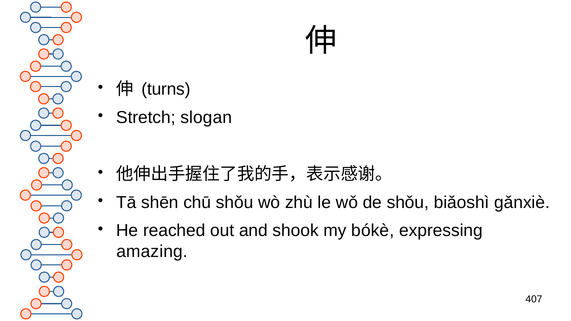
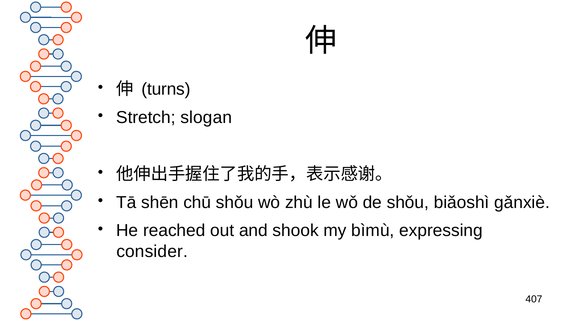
bókè: bókè -> bìmù
amazing: amazing -> consider
